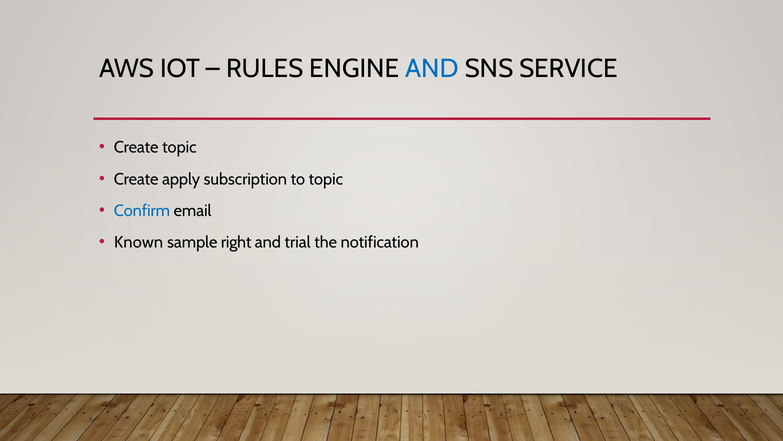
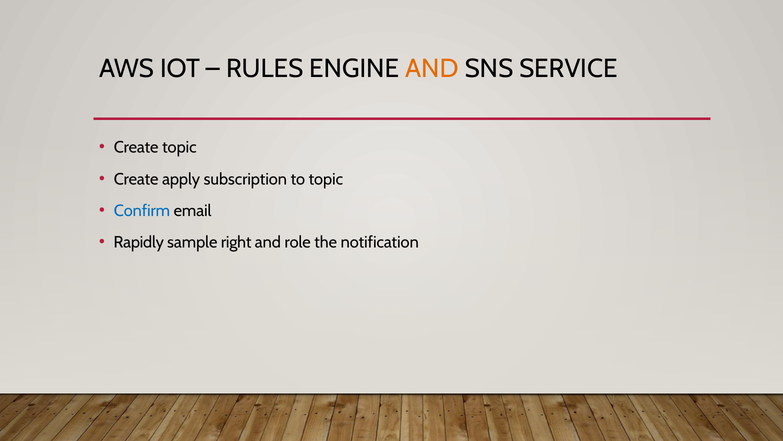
AND at (432, 69) colour: blue -> orange
Known: Known -> Rapidly
trial: trial -> role
